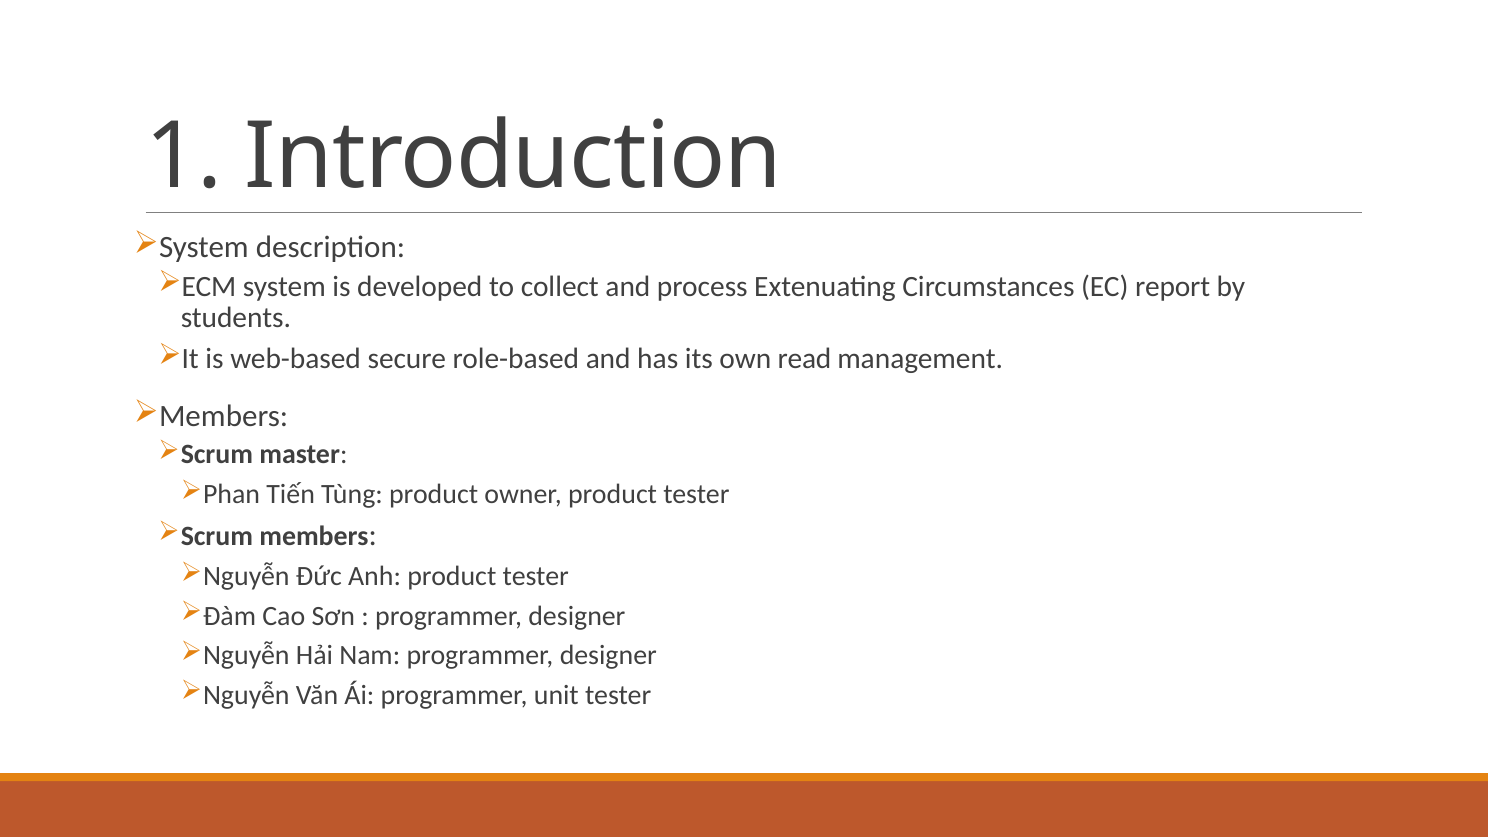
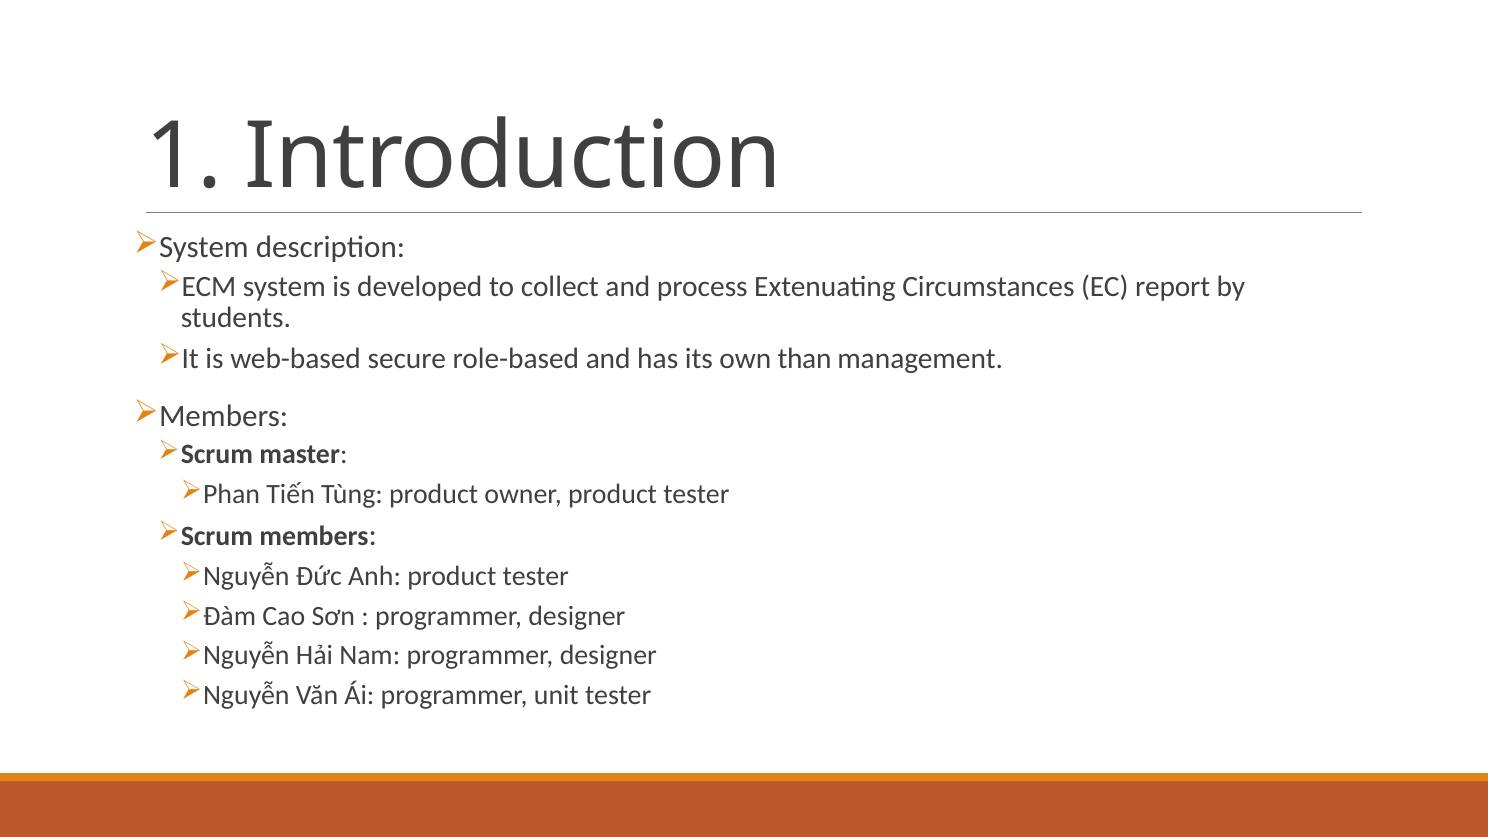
read: read -> than
